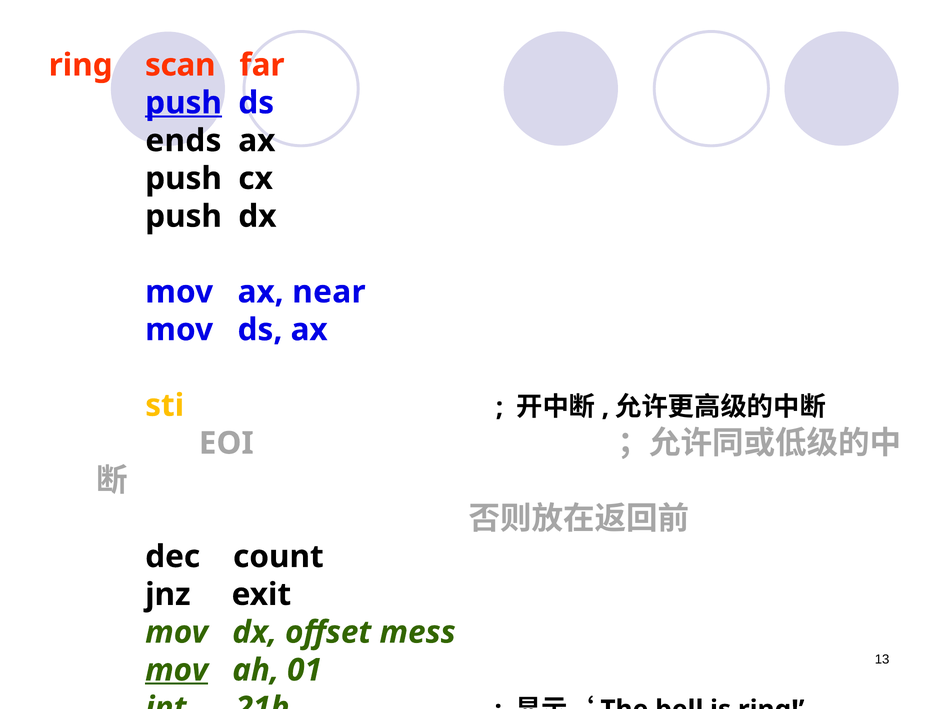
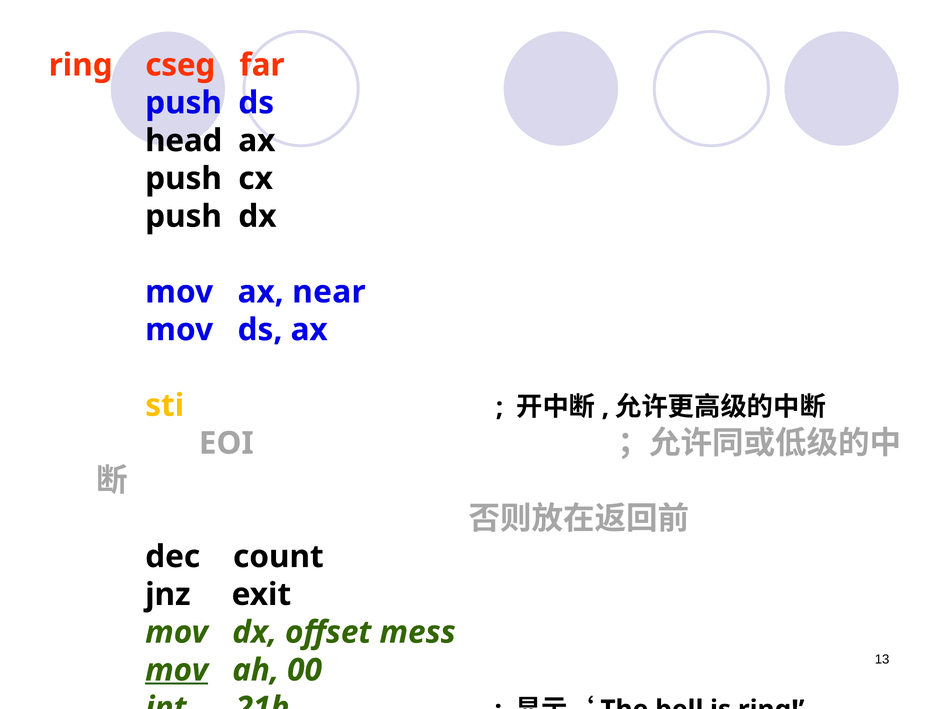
scan: scan -> cseg
push at (184, 103) underline: present -> none
ends: ends -> head
01: 01 -> 00
